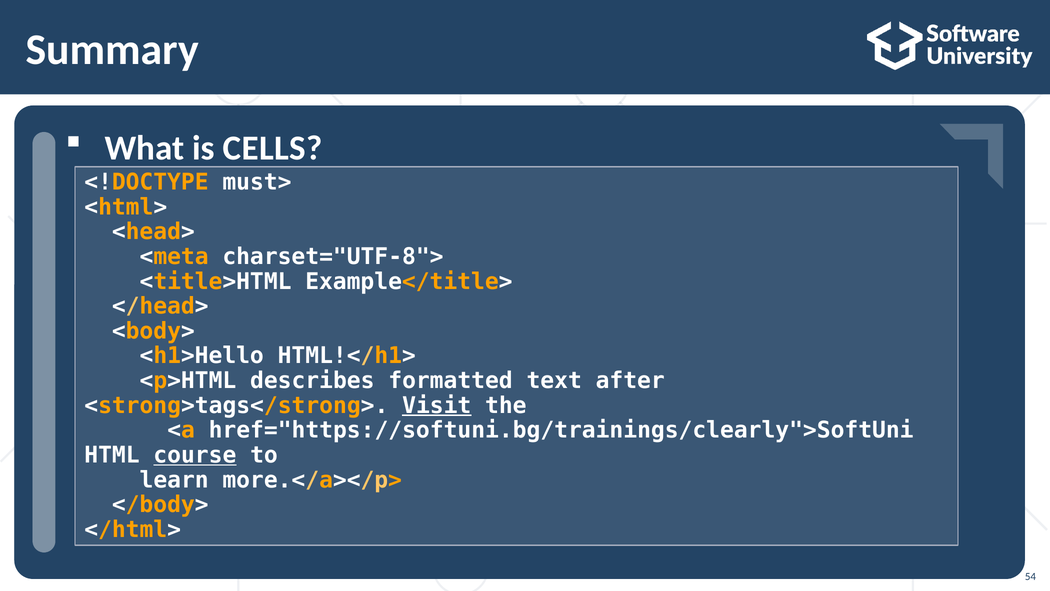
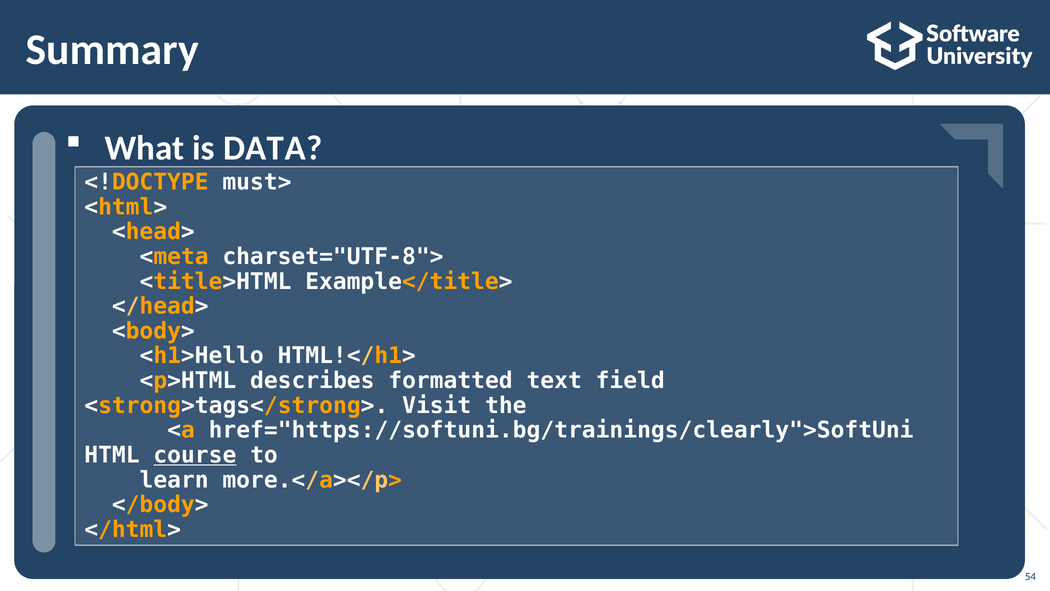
CELLS: CELLS -> DATA
after: after -> field
Visit underline: present -> none
